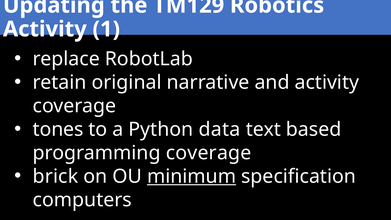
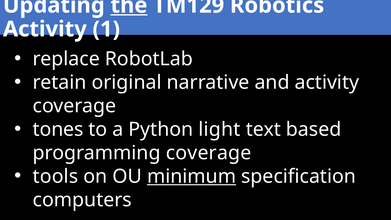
the underline: none -> present
data: data -> light
brick: brick -> tools
